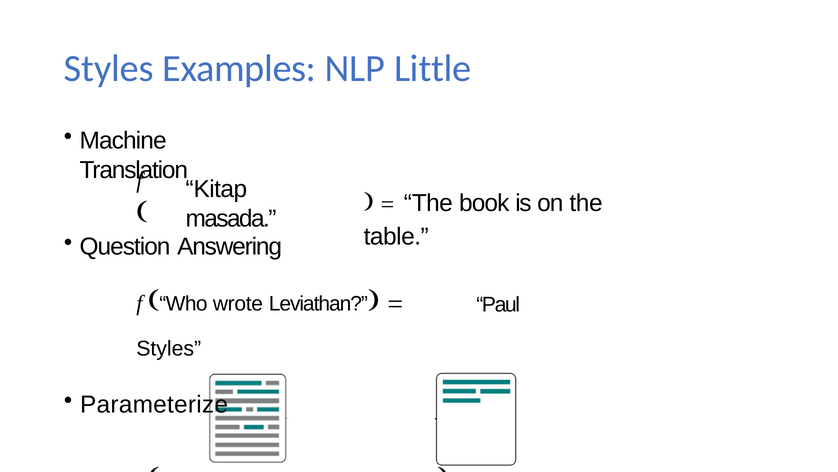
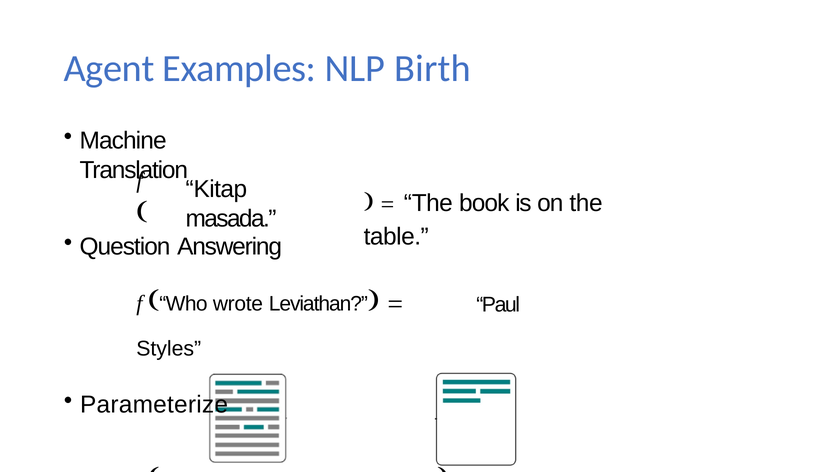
Styles at (109, 69): Styles -> Agent
Little: Little -> Birth
